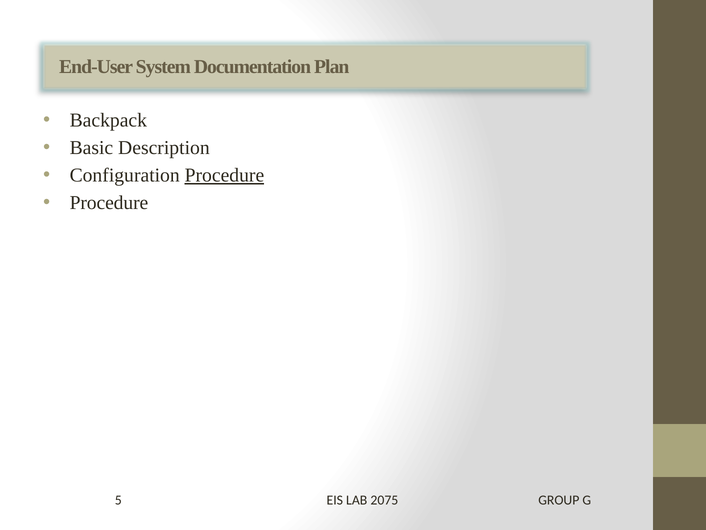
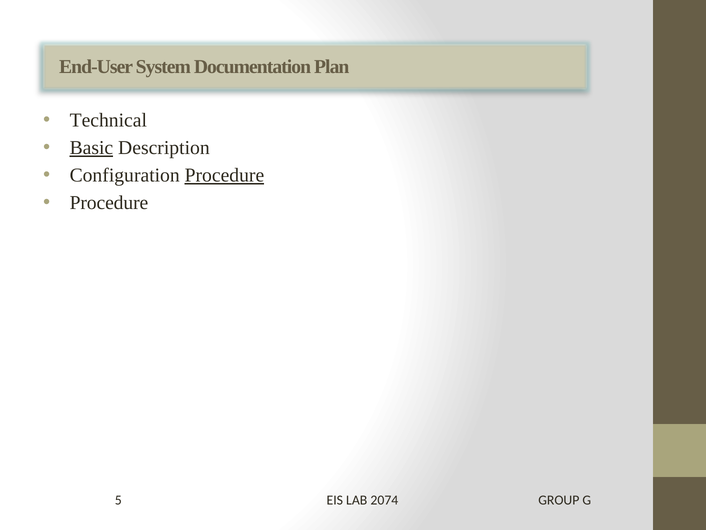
Backpack: Backpack -> Technical
Basic underline: none -> present
2075: 2075 -> 2074
